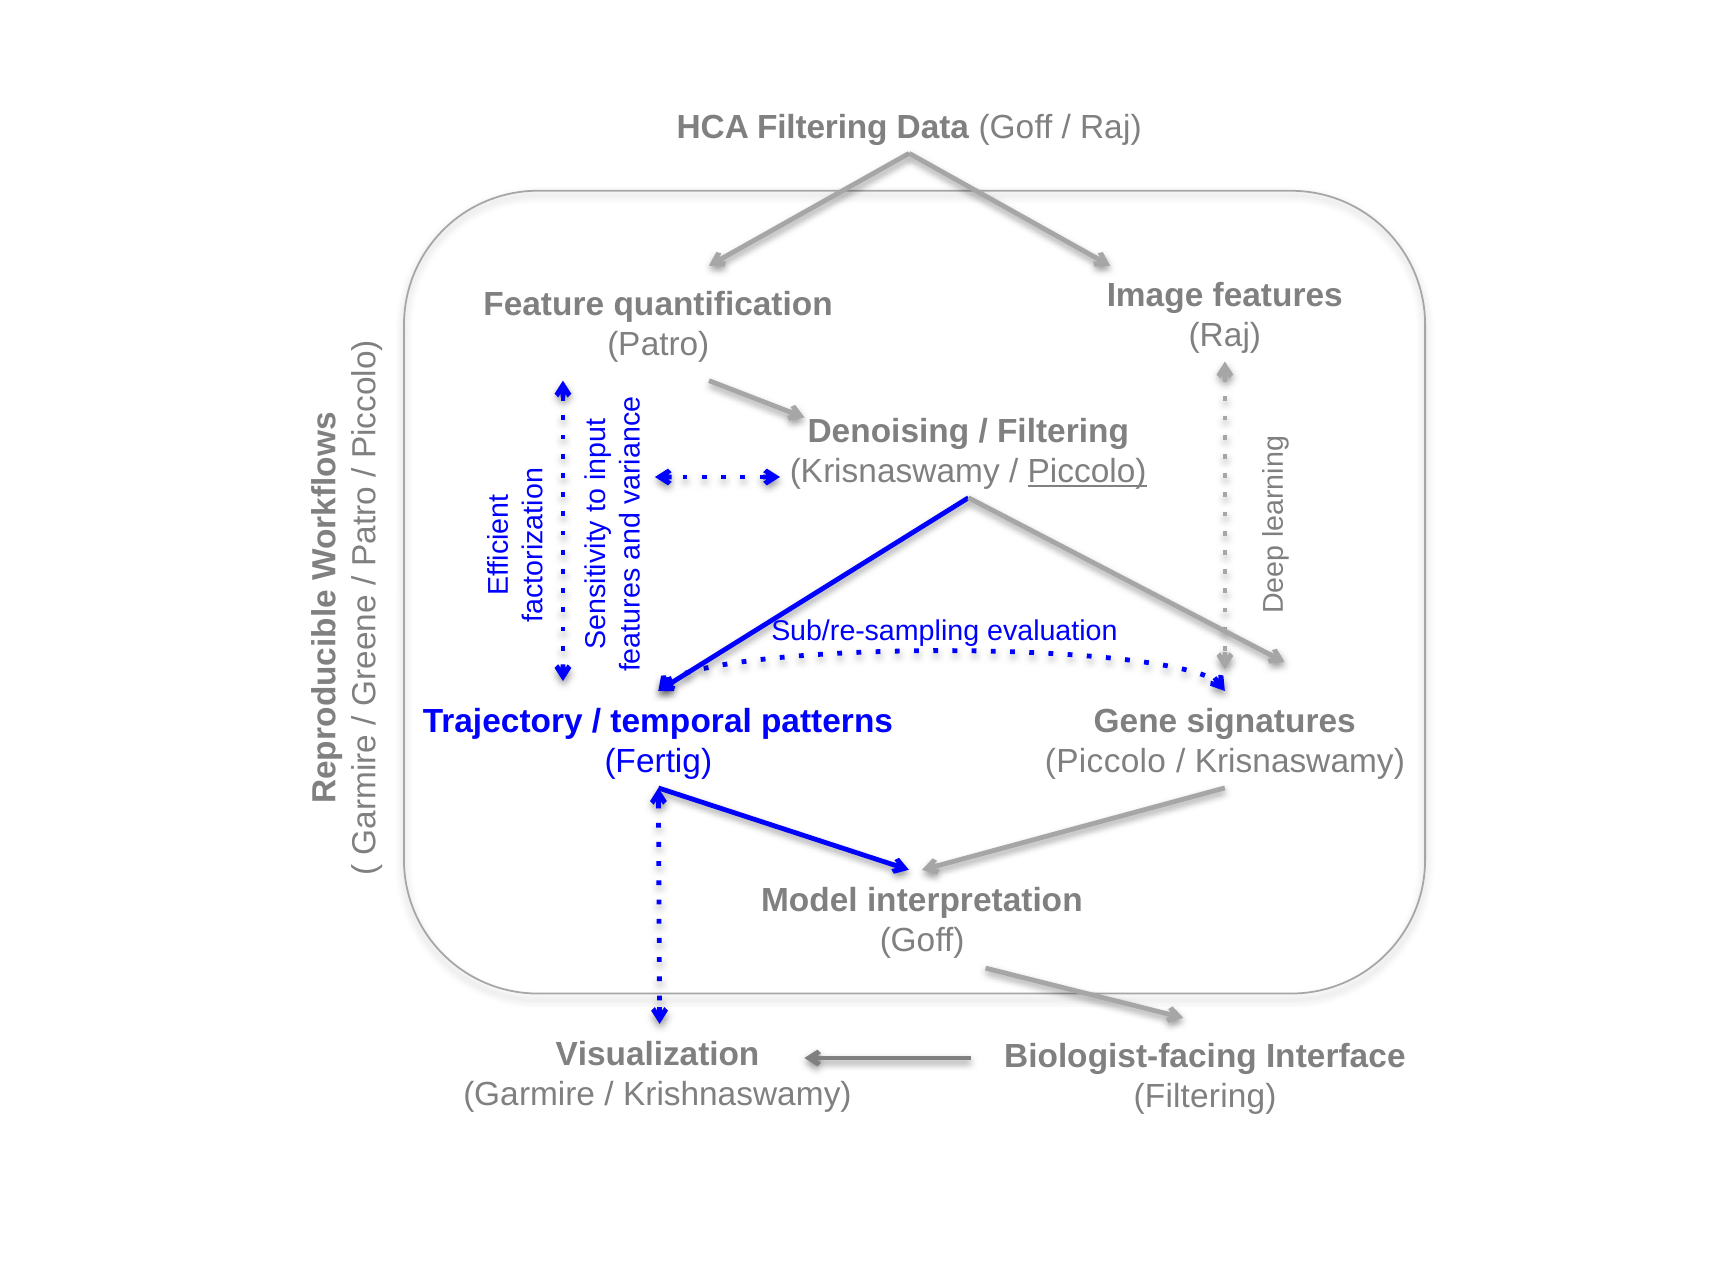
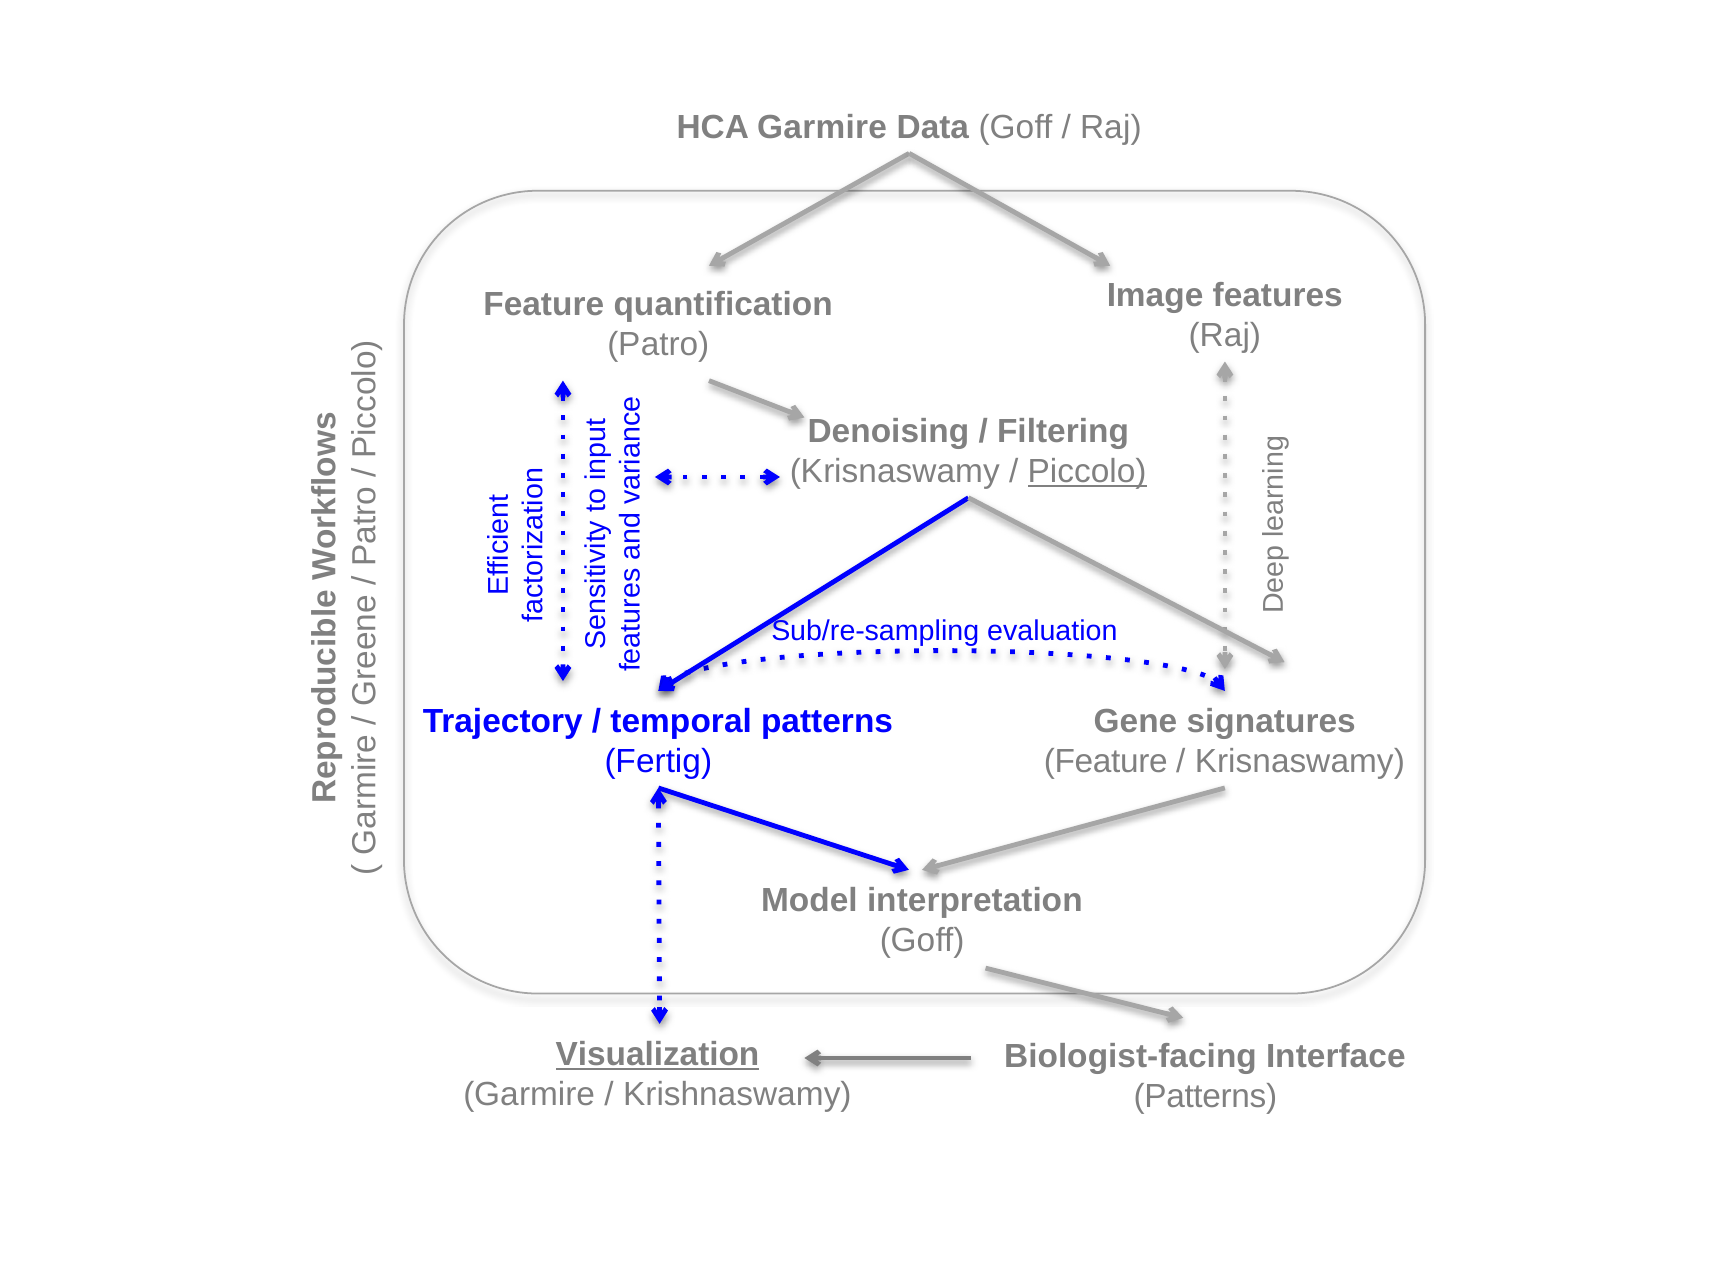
HCA Filtering: Filtering -> Garmire
Piccolo at (1106, 762): Piccolo -> Feature
Visualization underline: none -> present
Filtering at (1205, 1097): Filtering -> Patterns
